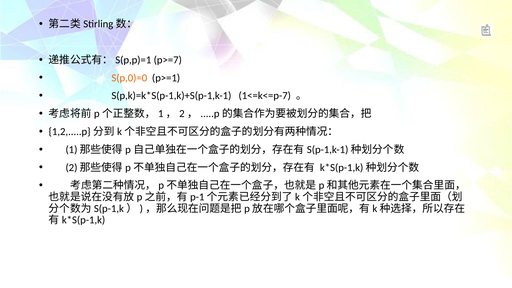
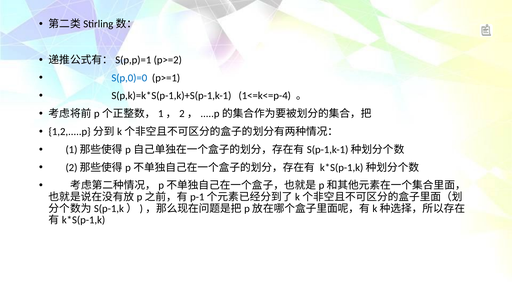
p>=7: p>=7 -> p>=2
S(p,0)=0 colour: orange -> blue
1<=k<=p-7: 1<=k<=p-7 -> 1<=k<=p-4
